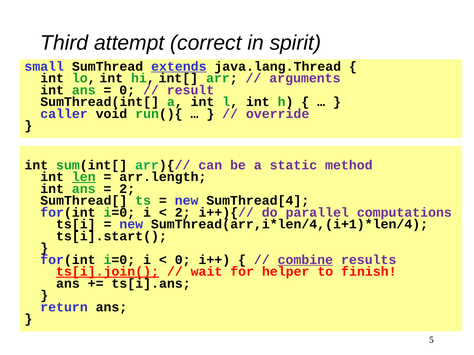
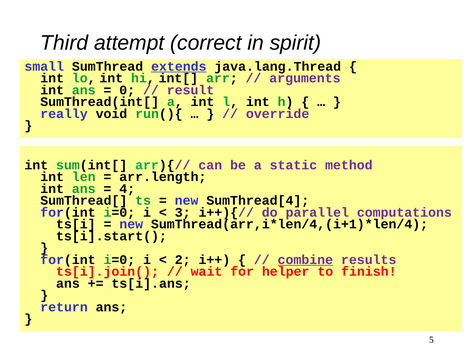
caller: caller -> really
len underline: present -> none
2 at (127, 189): 2 -> 4
2 at (183, 213): 2 -> 3
0 at (183, 260): 0 -> 2
ts[i].join( underline: present -> none
